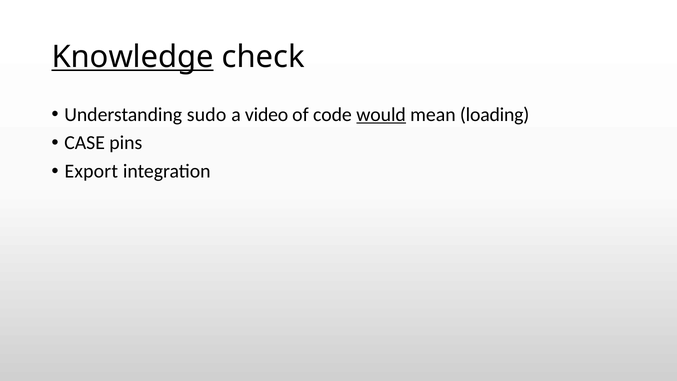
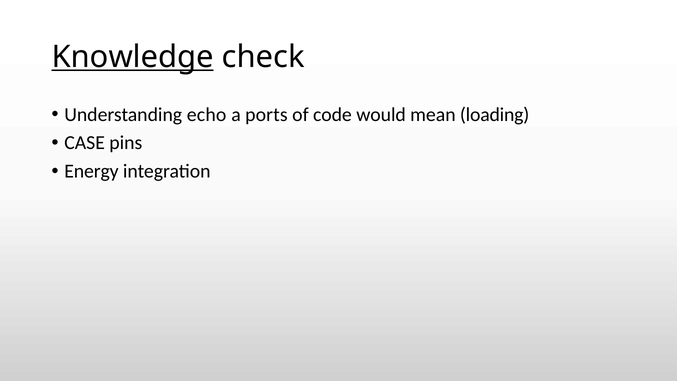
sudo: sudo -> echo
video: video -> ports
would underline: present -> none
Export: Export -> Energy
